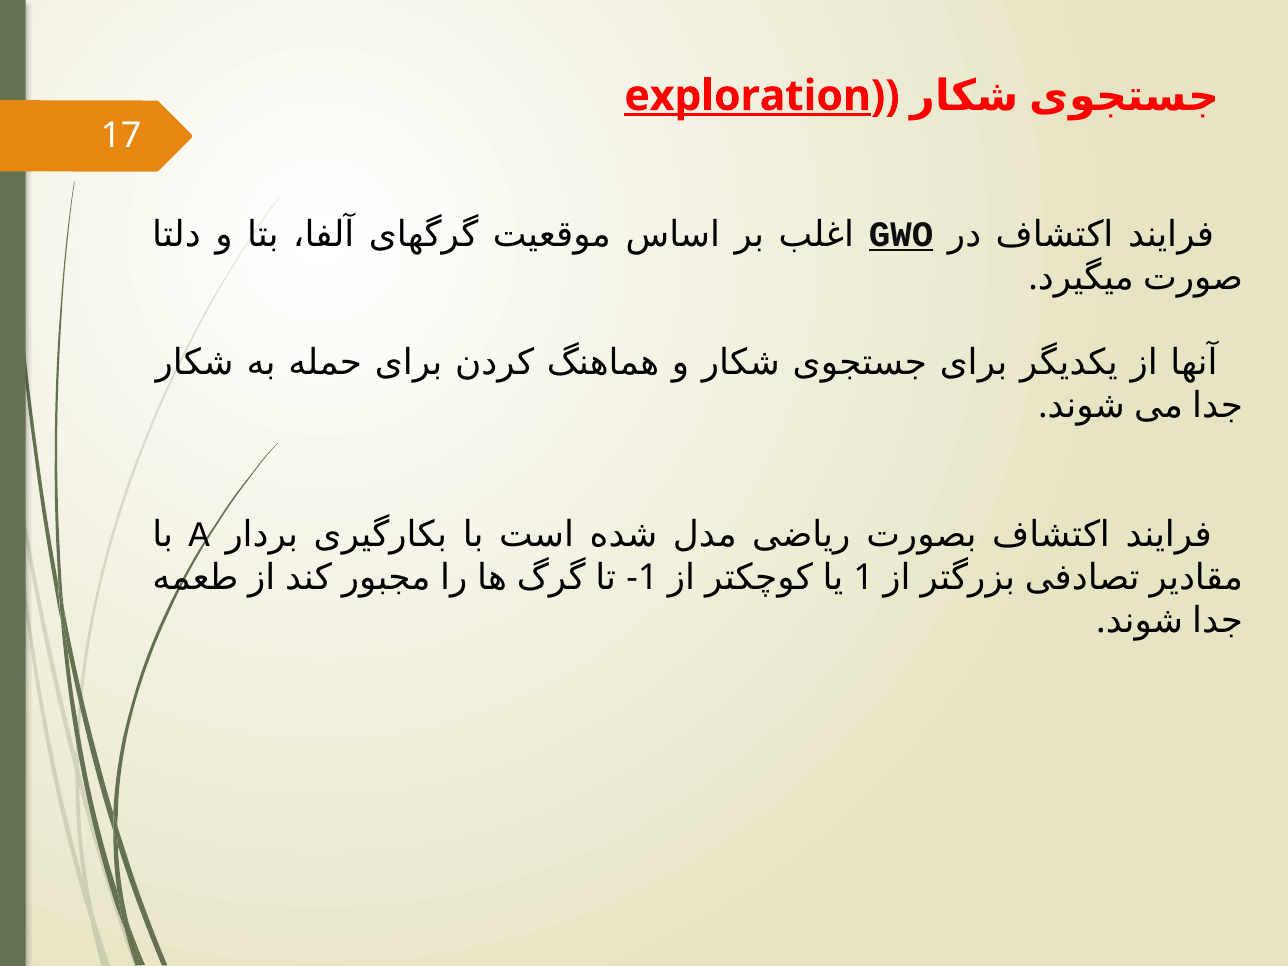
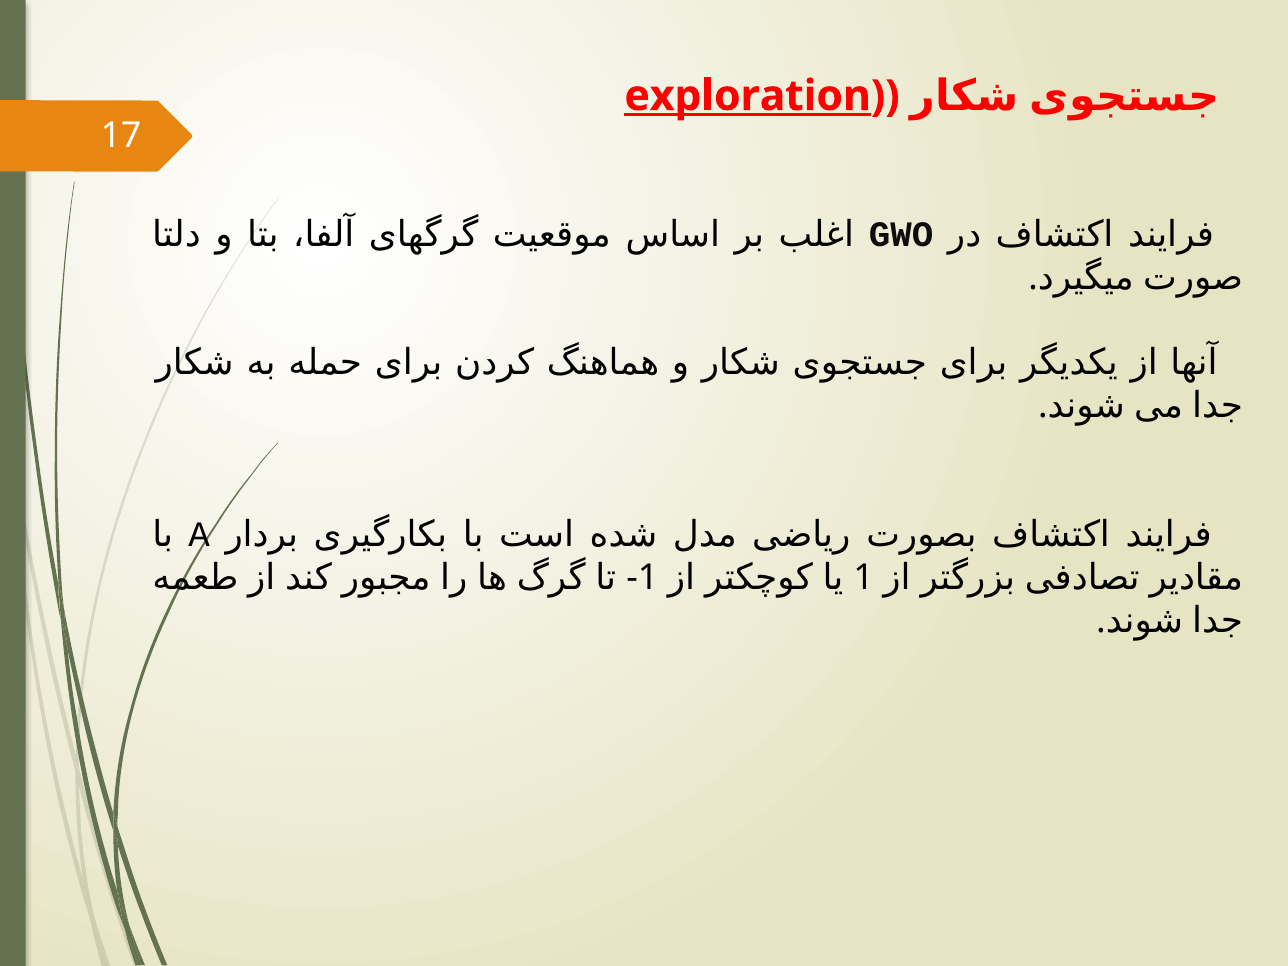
GWO underline: present -> none
